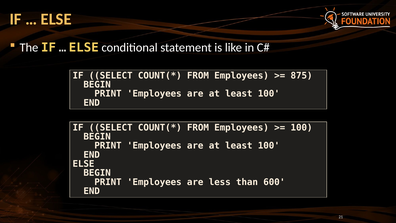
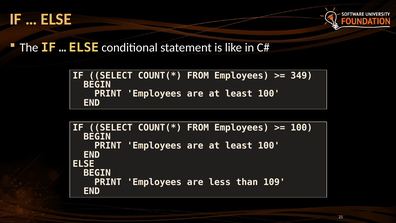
875: 875 -> 349
600: 600 -> 109
